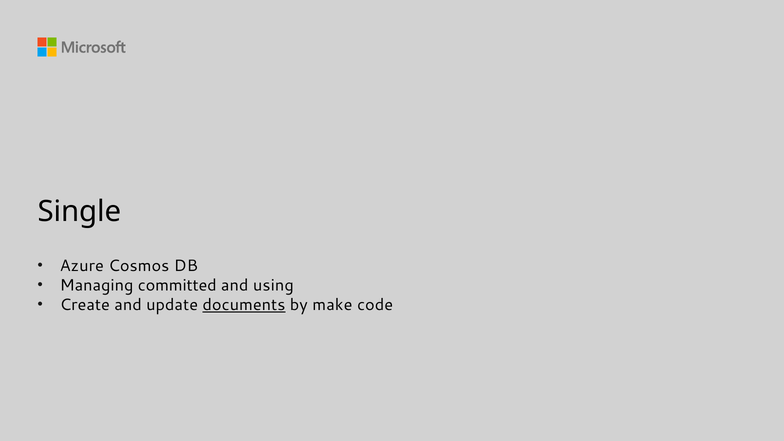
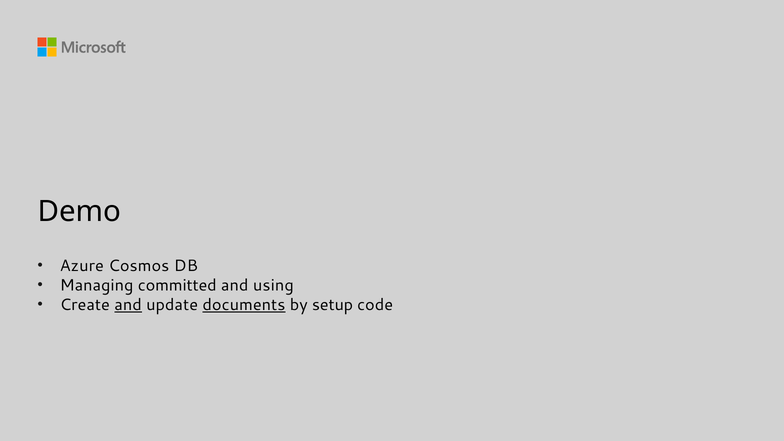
Single: Single -> Demo
and at (128, 305) underline: none -> present
make: make -> setup
